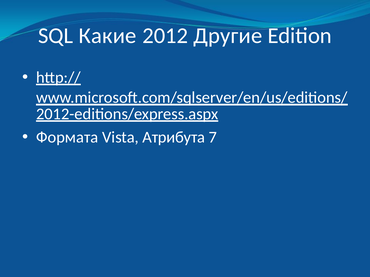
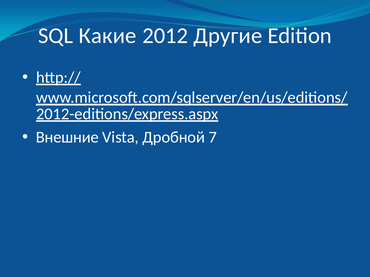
Формата: Формата -> Внешние
Атрибута: Атрибута -> Дробной
